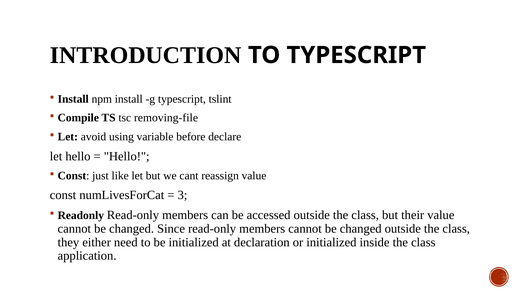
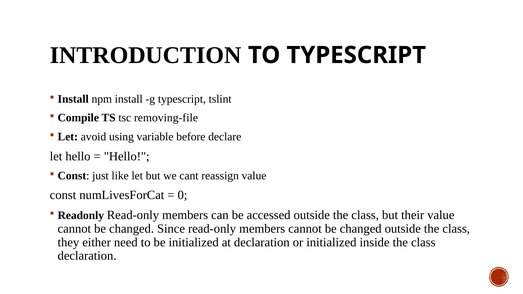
3: 3 -> 0
application at (87, 256): application -> declaration
